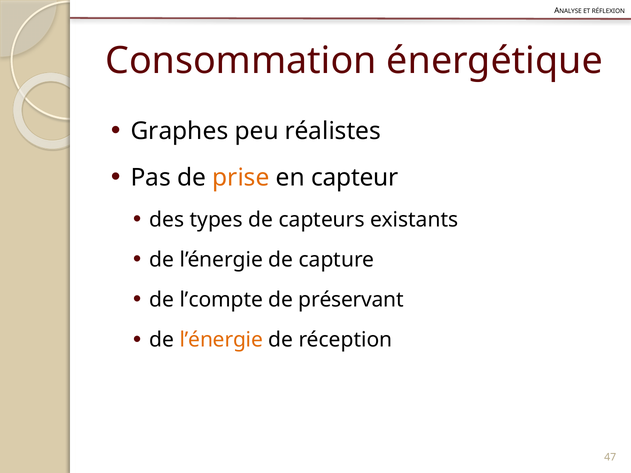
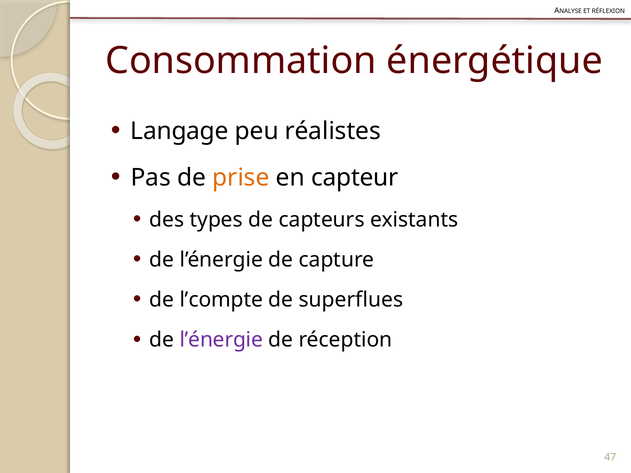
Graphes: Graphes -> Langage
préservant: préservant -> superflues
l’énergie at (221, 340) colour: orange -> purple
